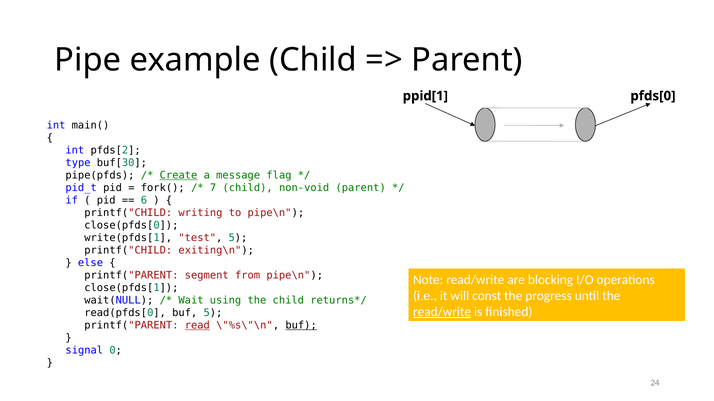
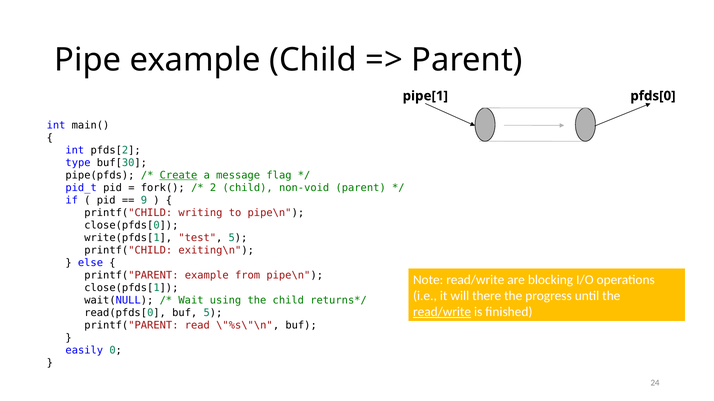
ppid[1: ppid[1 -> pipe[1
7: 7 -> 2
6: 6 -> 9
printf("PARENT segment: segment -> example
const: const -> there
read underline: present -> none
buf at (301, 326) underline: present -> none
signal: signal -> easily
